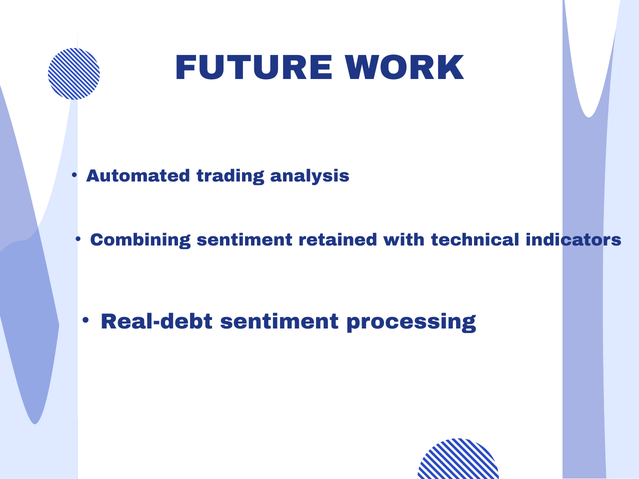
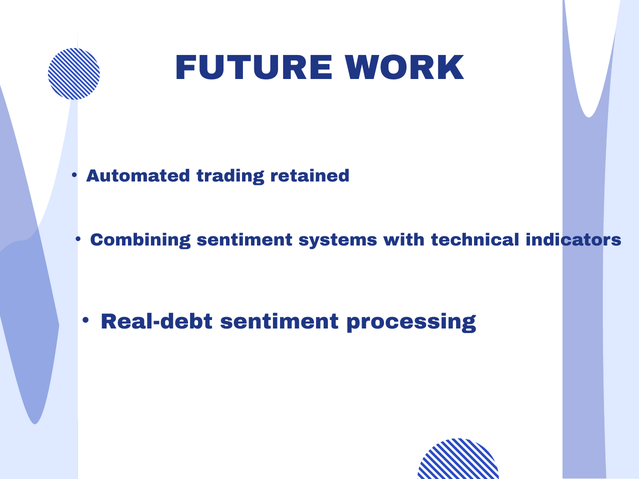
analysis: analysis -> retained
retained: retained -> systems
